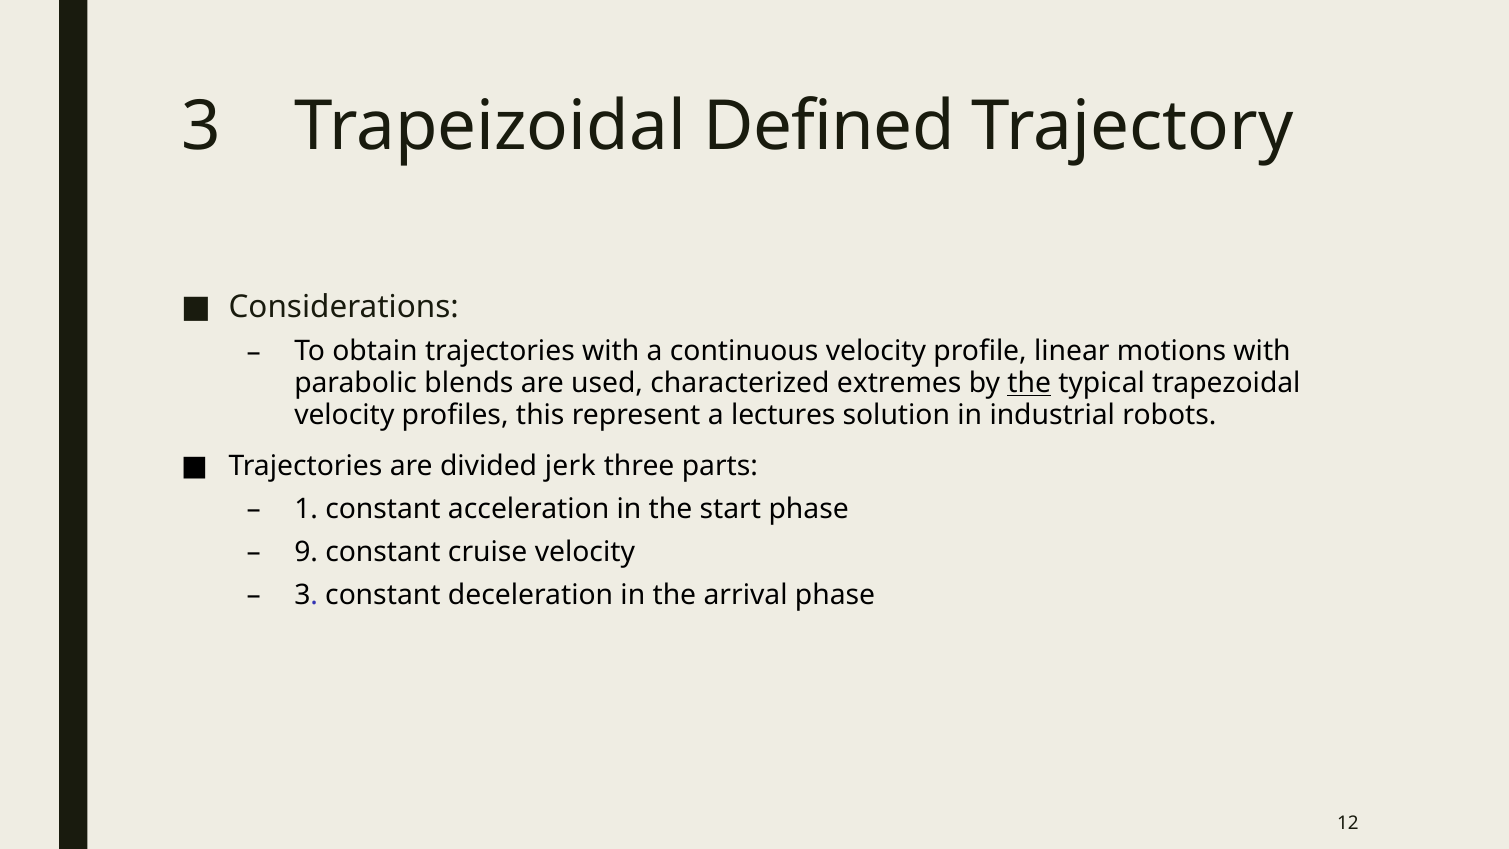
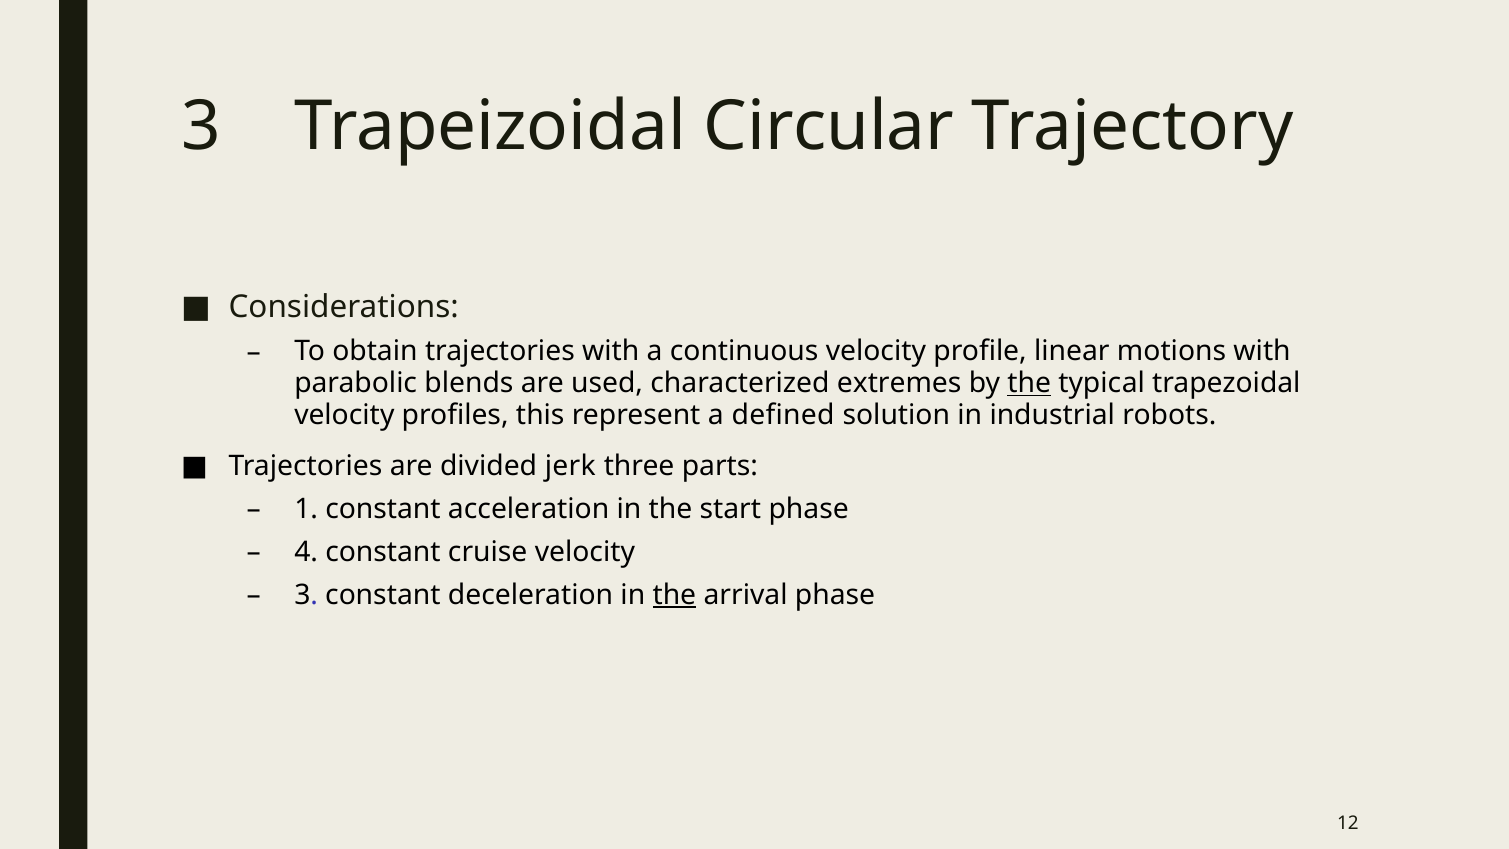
Defined: Defined -> Circular
lectures: lectures -> defined
9: 9 -> 4
the at (674, 595) underline: none -> present
